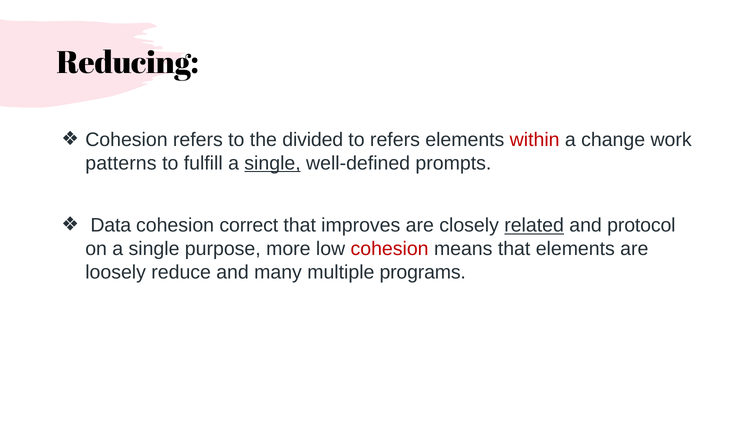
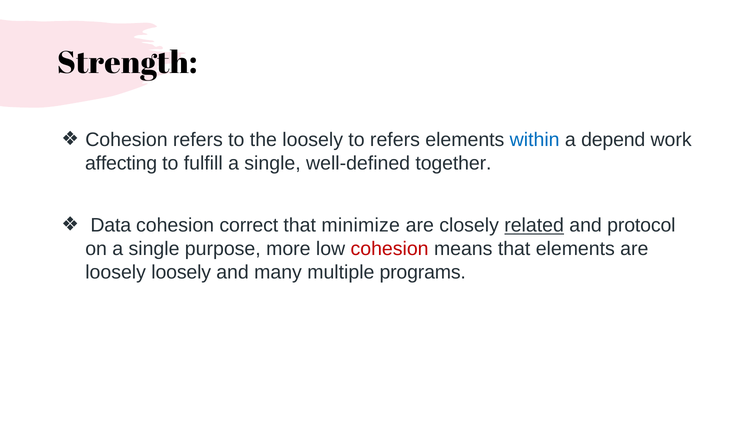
Reducing: Reducing -> Strength
the divided: divided -> loosely
within colour: red -> blue
change: change -> depend
patterns: patterns -> affecting
single at (273, 163) underline: present -> none
prompts: prompts -> together
improves: improves -> minimize
loosely reduce: reduce -> loosely
